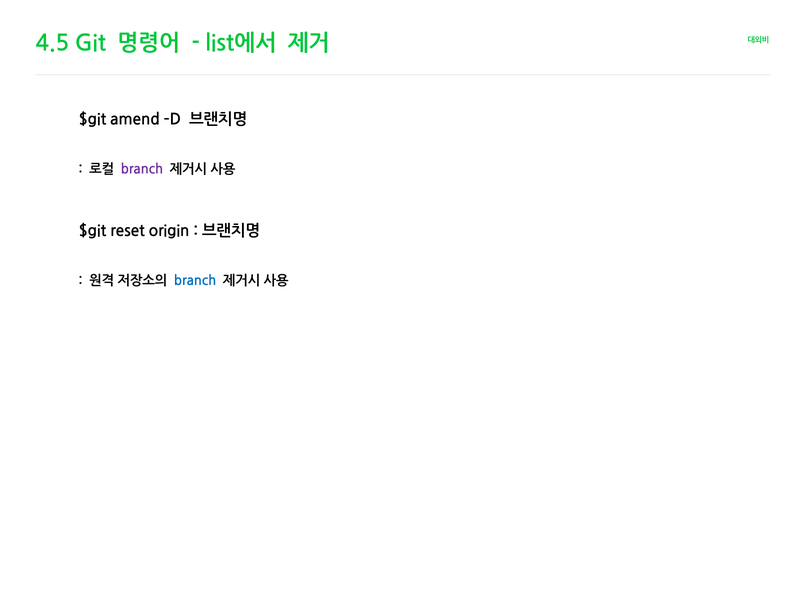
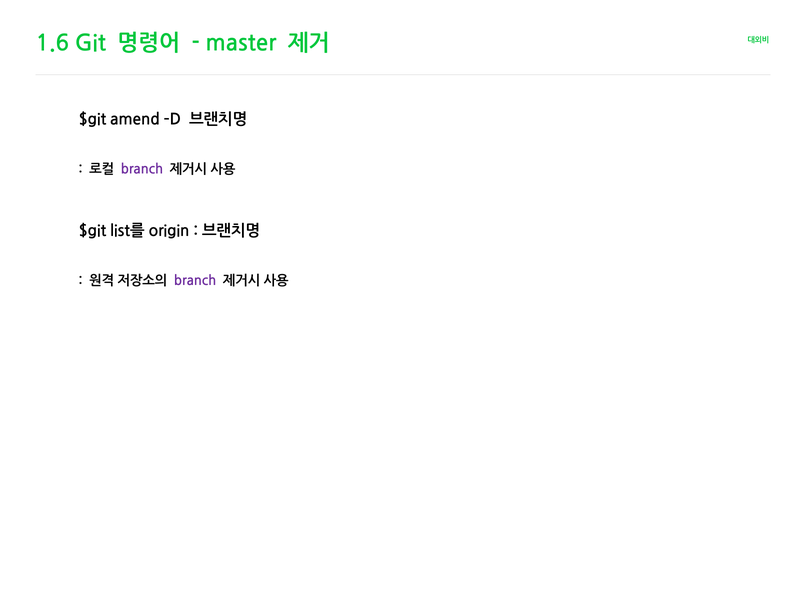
4.5: 4.5 -> 1.6
list에서: list에서 -> master
reset: reset -> list를
branch at (195, 281) colour: blue -> purple
